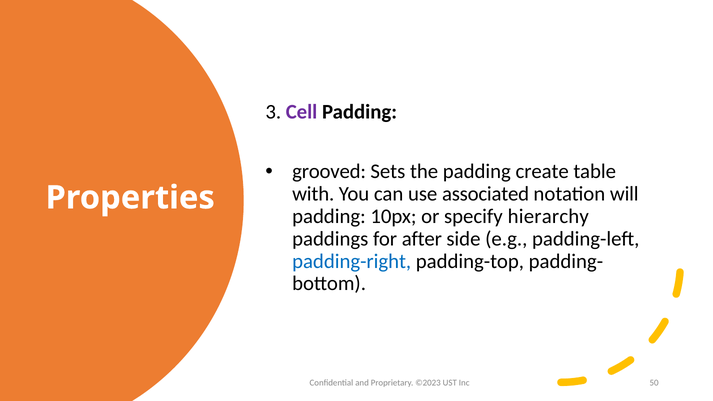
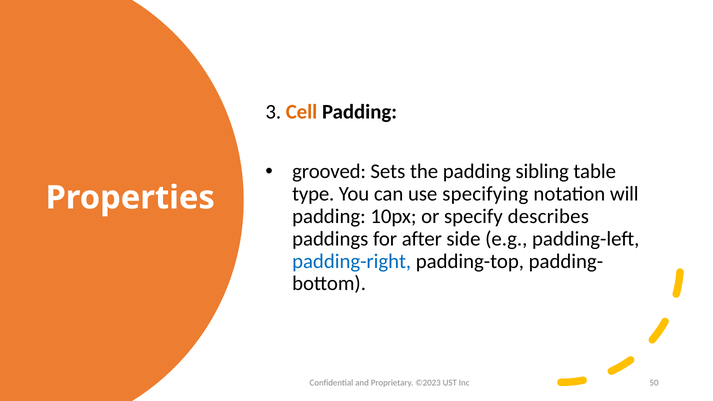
Cell colour: purple -> orange
create: create -> sibling
with: with -> type
associated: associated -> specifying
hierarchy: hierarchy -> describes
